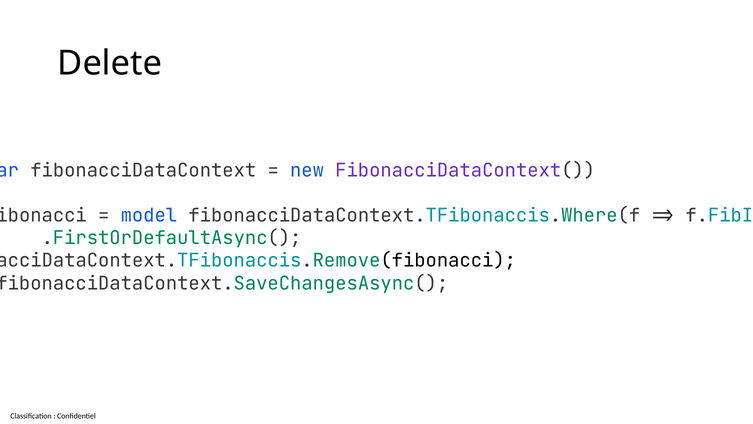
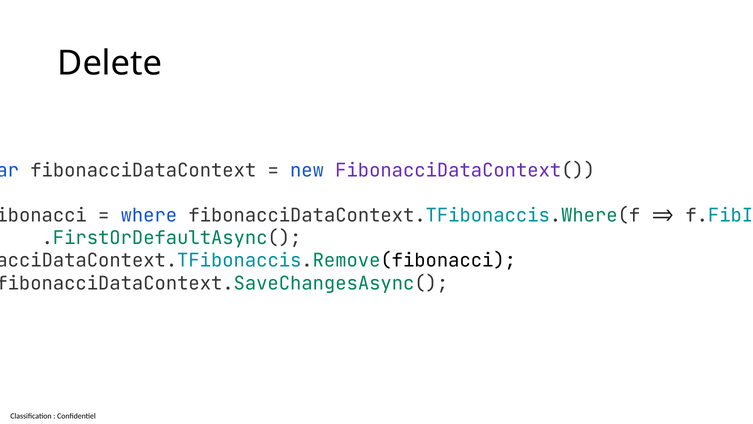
model: model -> where
